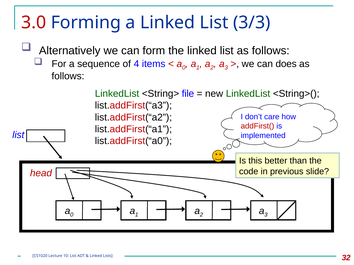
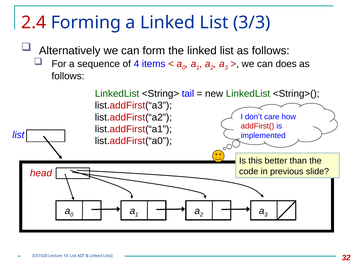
3.0: 3.0 -> 2.4
file: file -> tail
